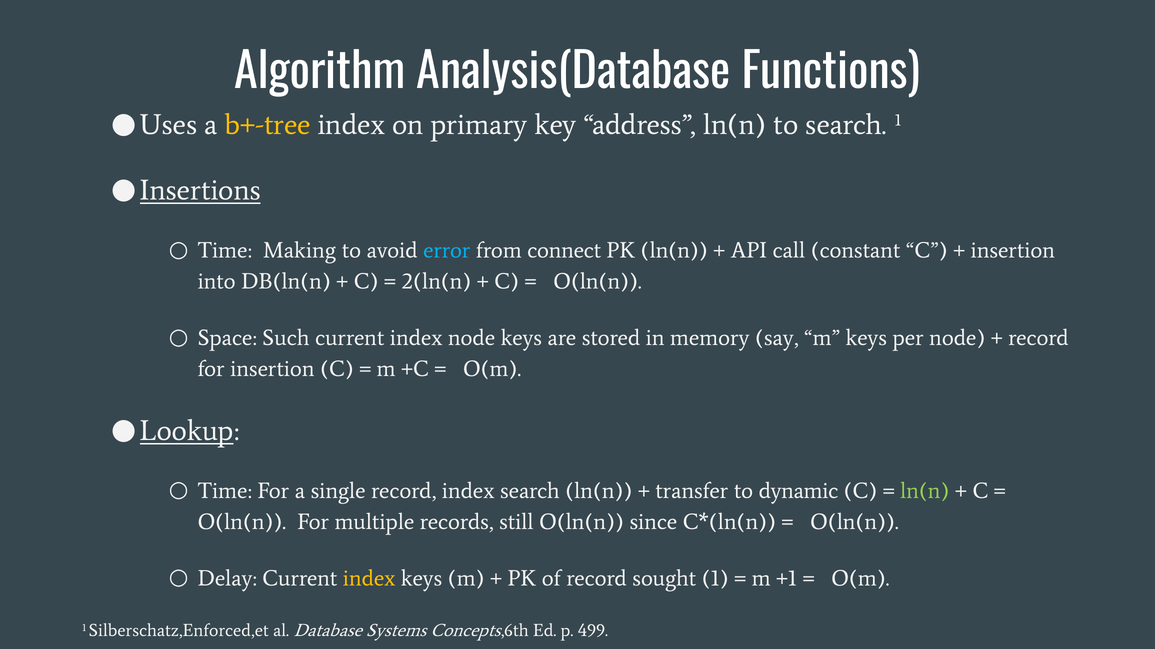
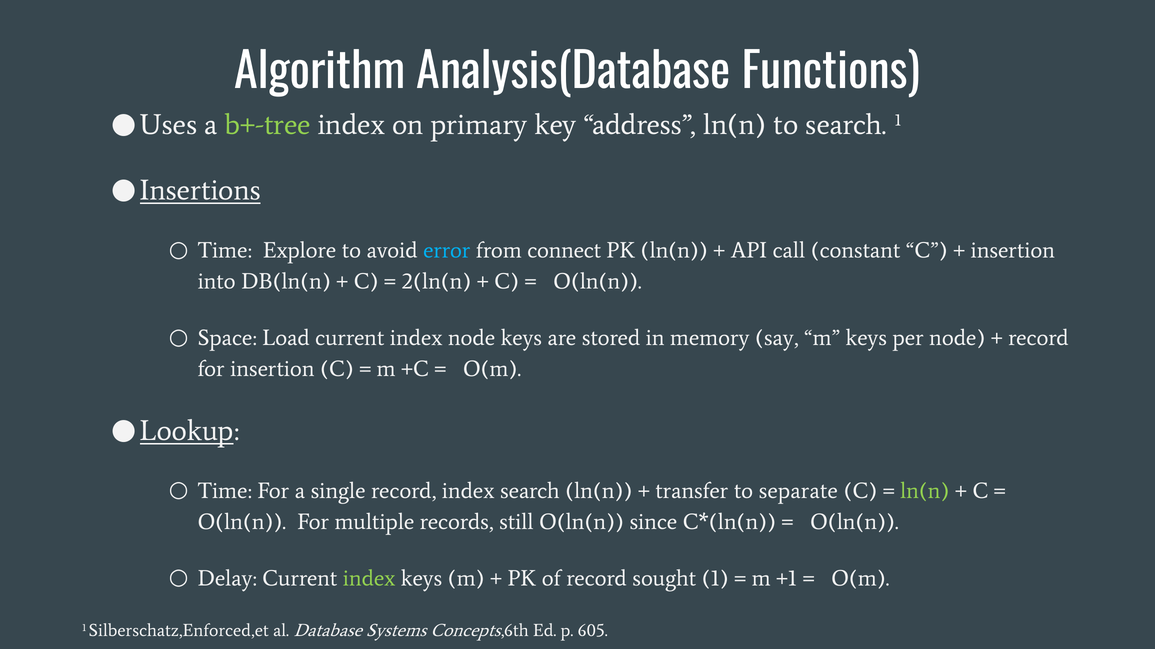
b+-tree colour: yellow -> light green
Making: Making -> Explore
Such: Such -> Load
dynamic: dynamic -> separate
index at (369, 579) colour: yellow -> light green
499: 499 -> 605
